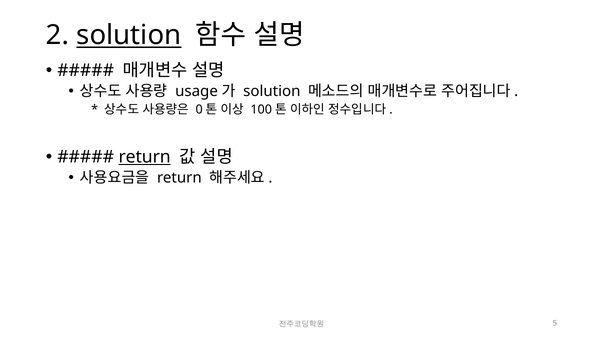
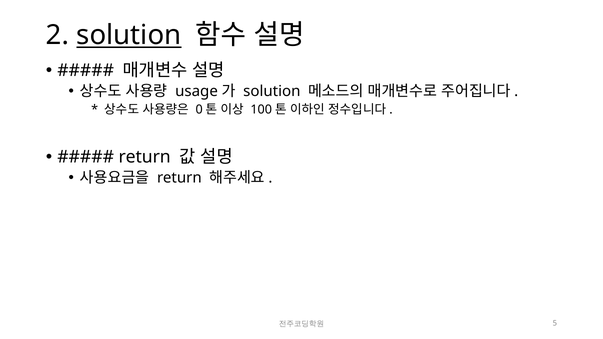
return at (145, 157) underline: present -> none
